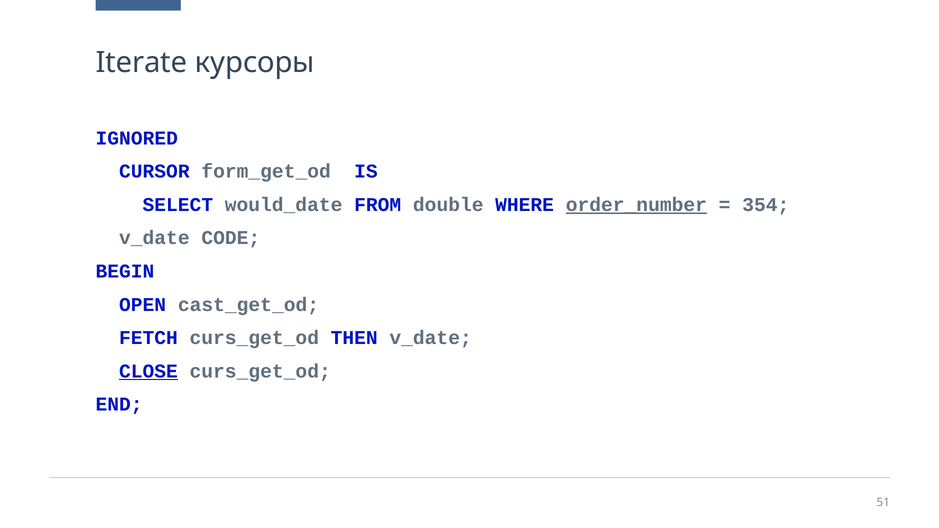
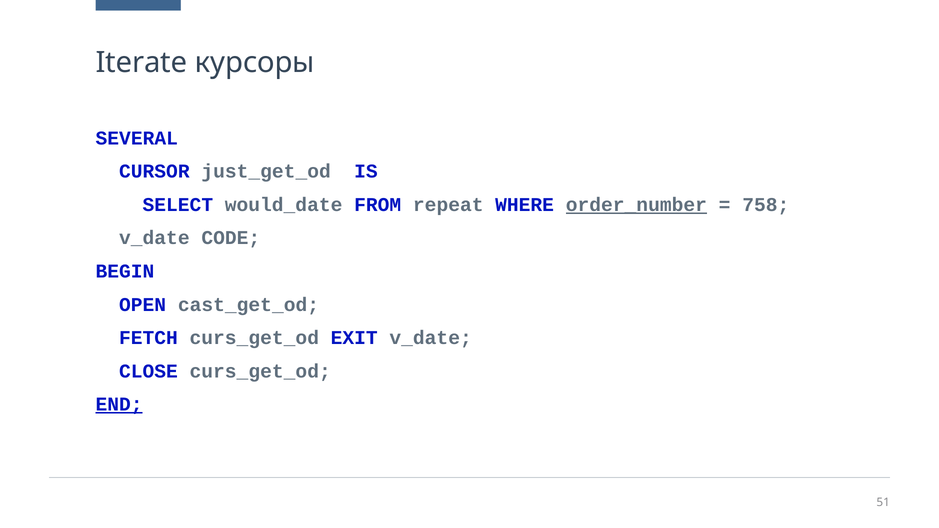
IGNORED: IGNORED -> SEVERAL
form_get_od: form_get_od -> just_get_od
double: double -> repeat
354: 354 -> 758
THEN: THEN -> EXIT
CLOSE underline: present -> none
END underline: none -> present
